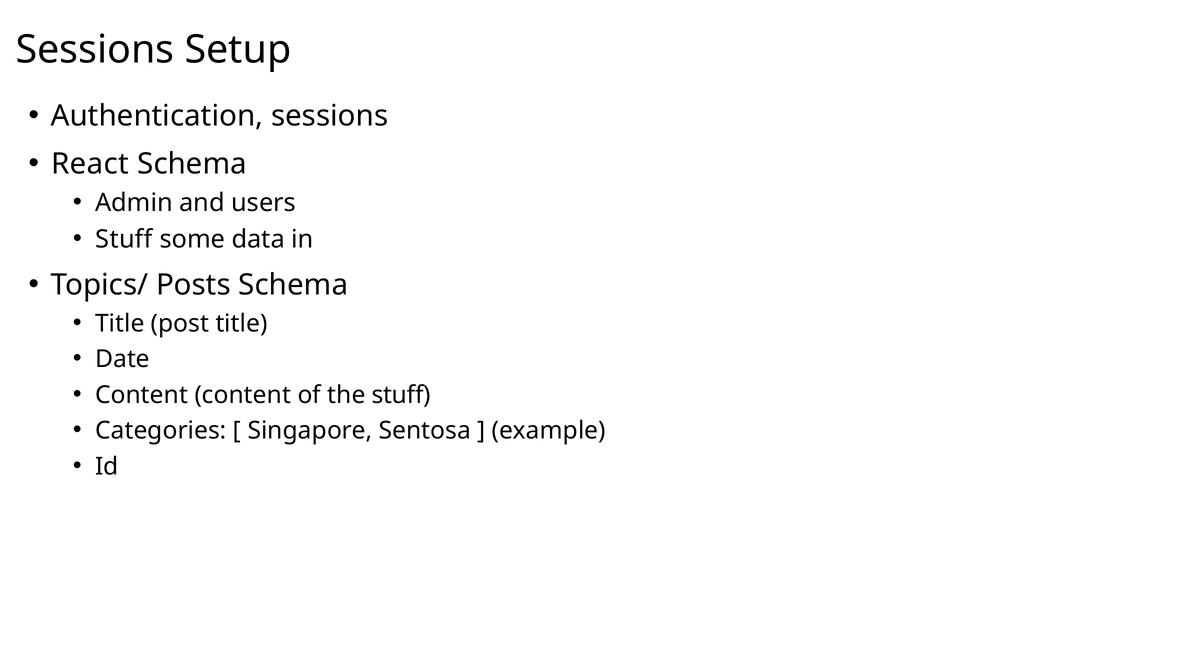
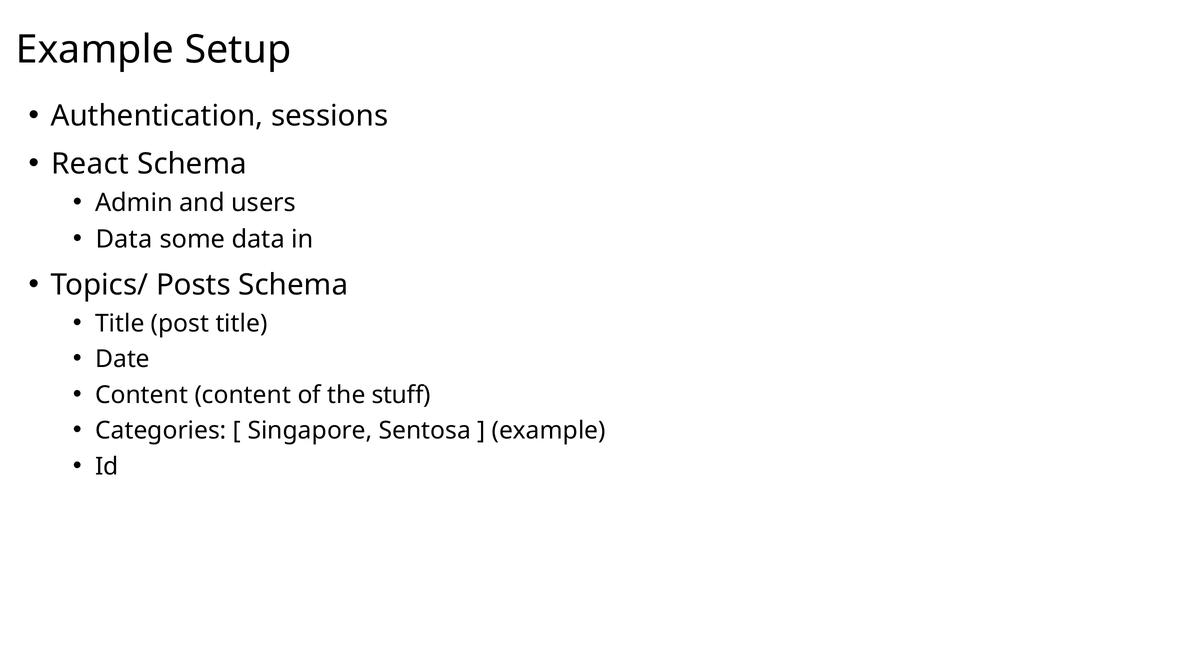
Sessions at (95, 50): Sessions -> Example
Stuff at (124, 239): Stuff -> Data
